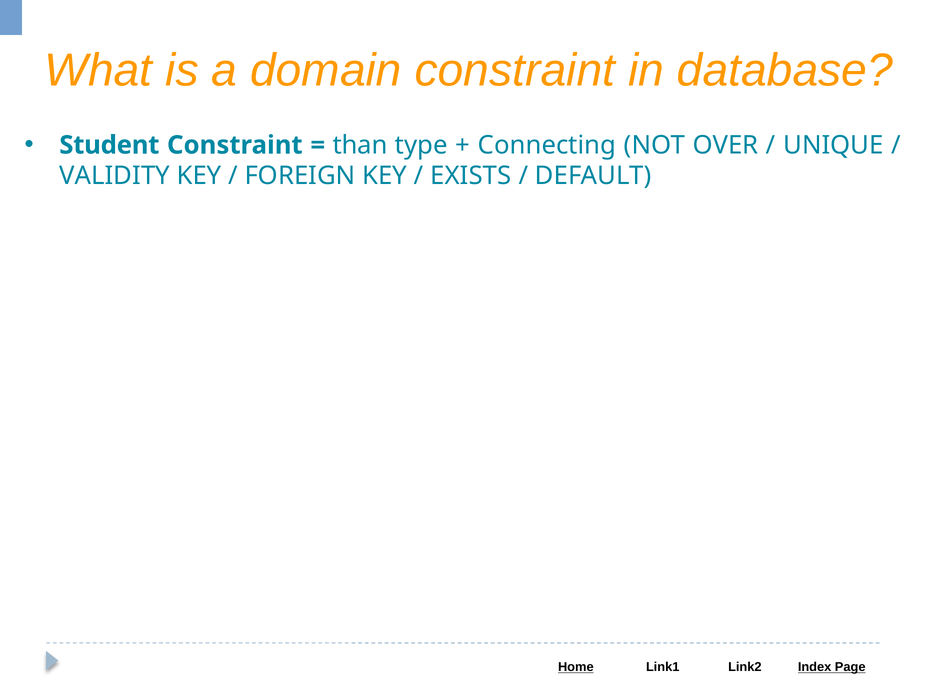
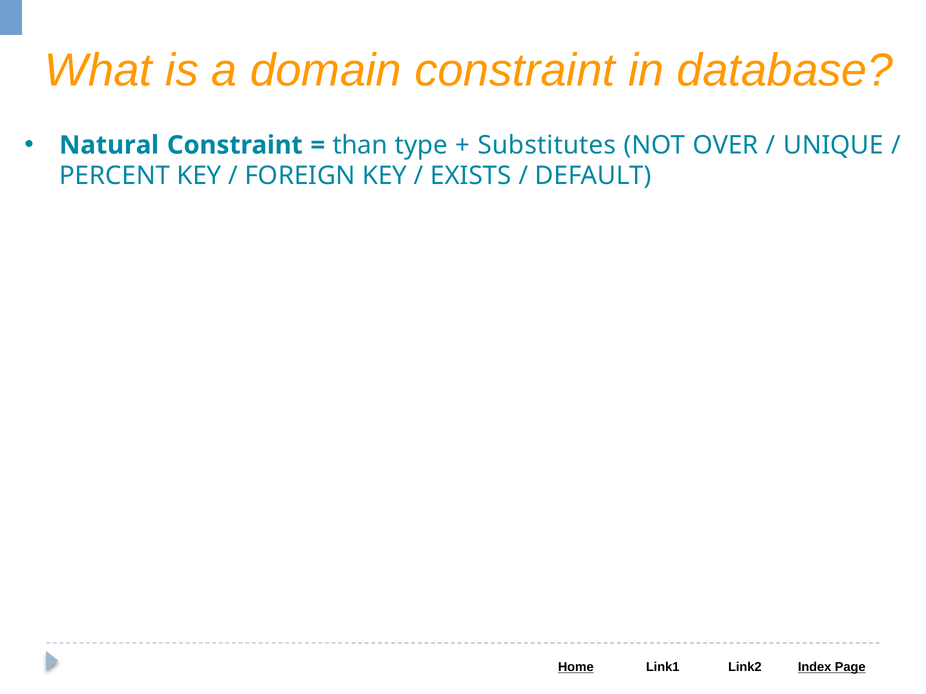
Student: Student -> Natural
Connecting: Connecting -> Substitutes
VALIDITY: VALIDITY -> PERCENT
